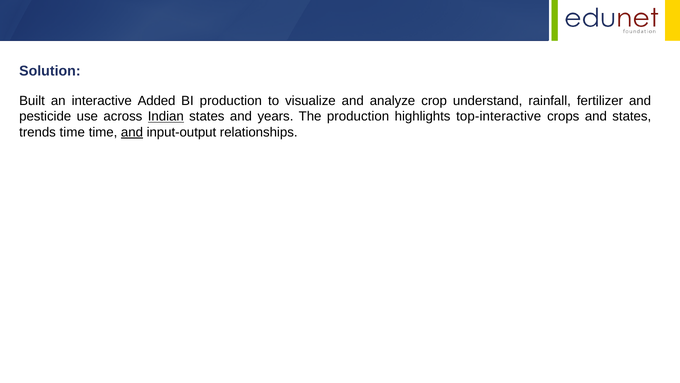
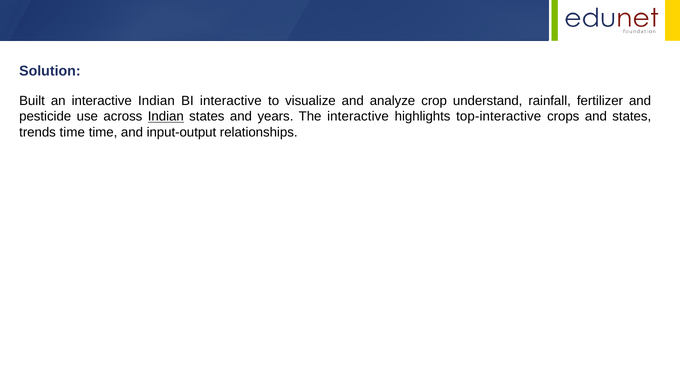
interactive Added: Added -> Indian
BI production: production -> interactive
The production: production -> interactive
and at (132, 132) underline: present -> none
